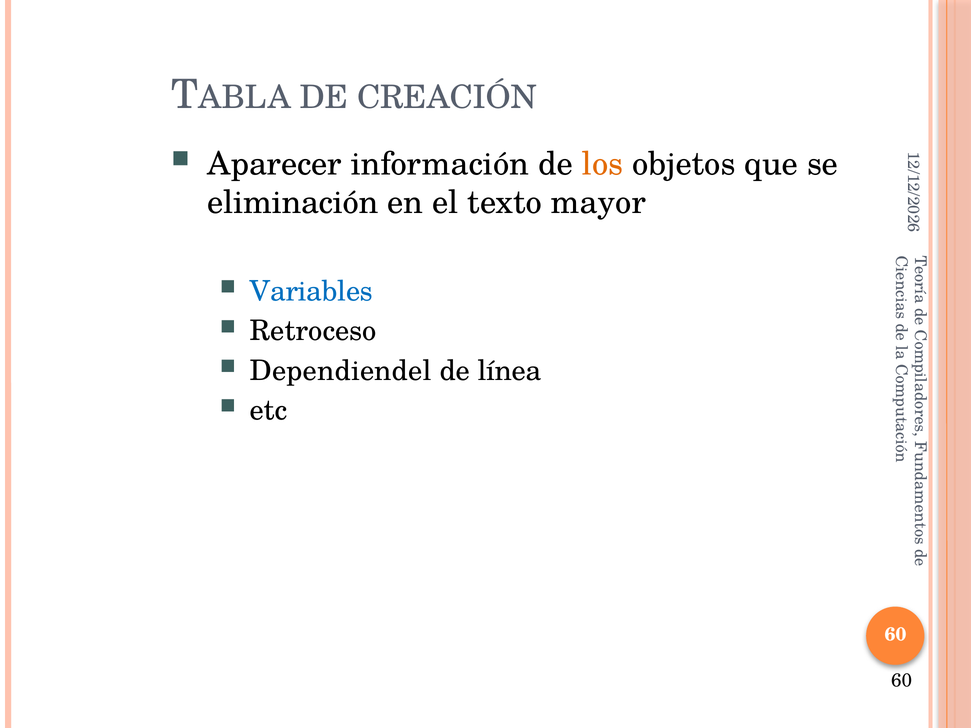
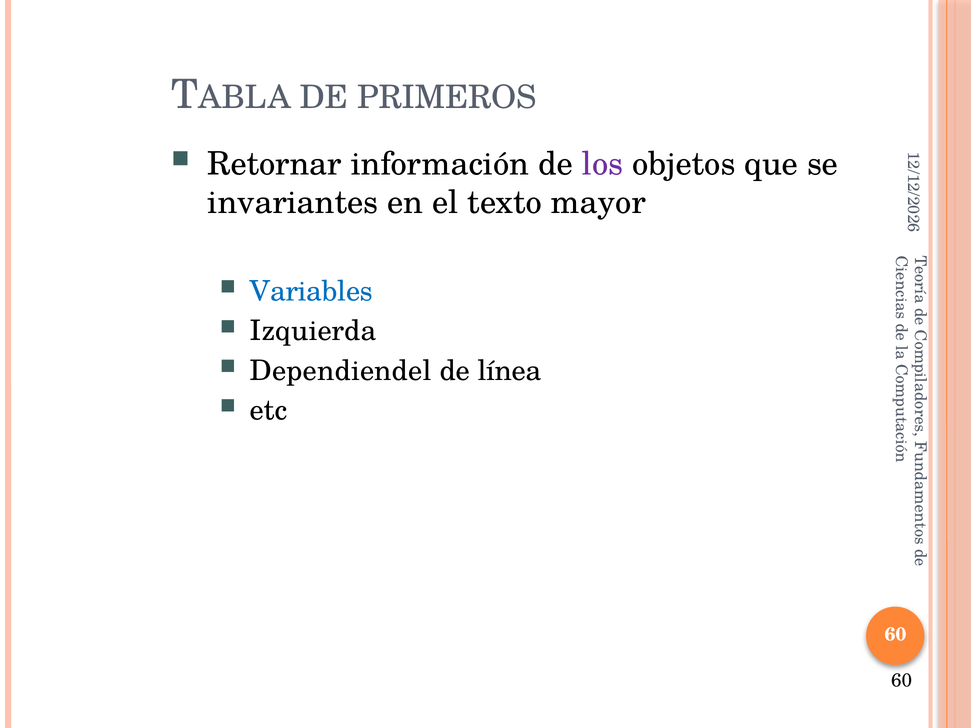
CREACIÓN: CREACIÓN -> PRIMEROS
Aparecer: Aparecer -> Retornar
los colour: orange -> purple
eliminación: eliminación -> invariantes
Retroceso: Retroceso -> Izquierda
